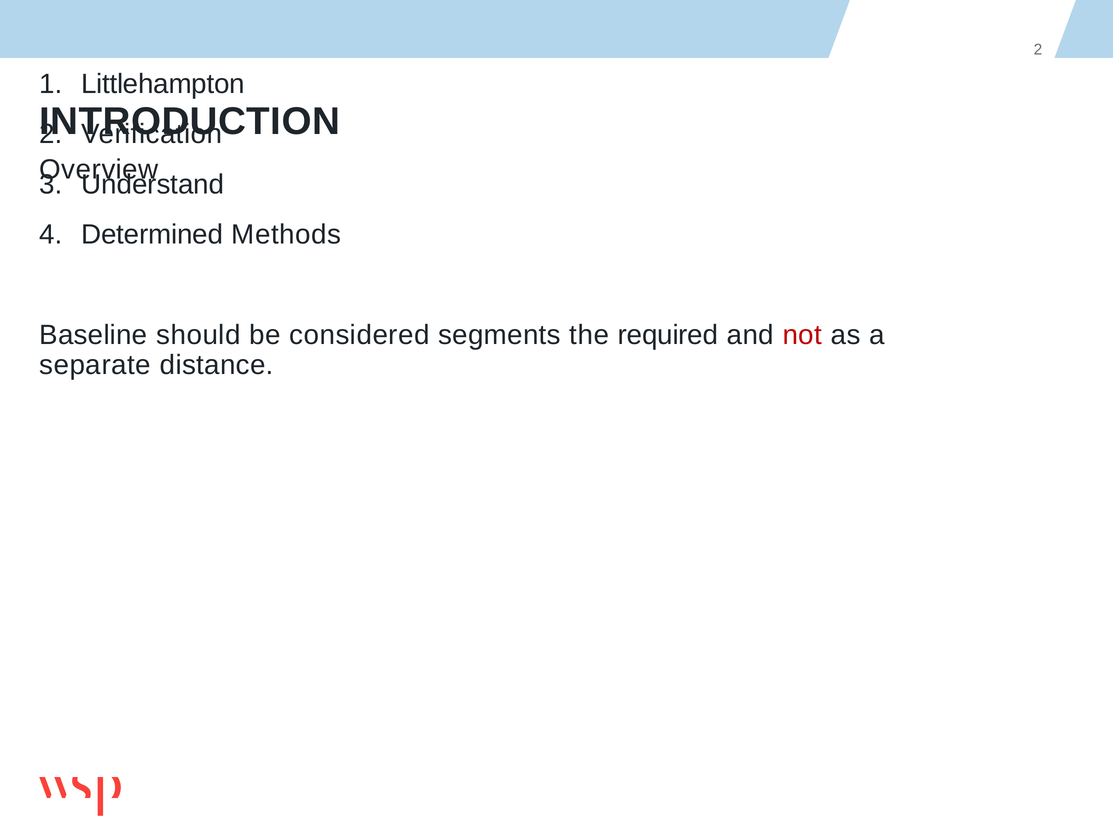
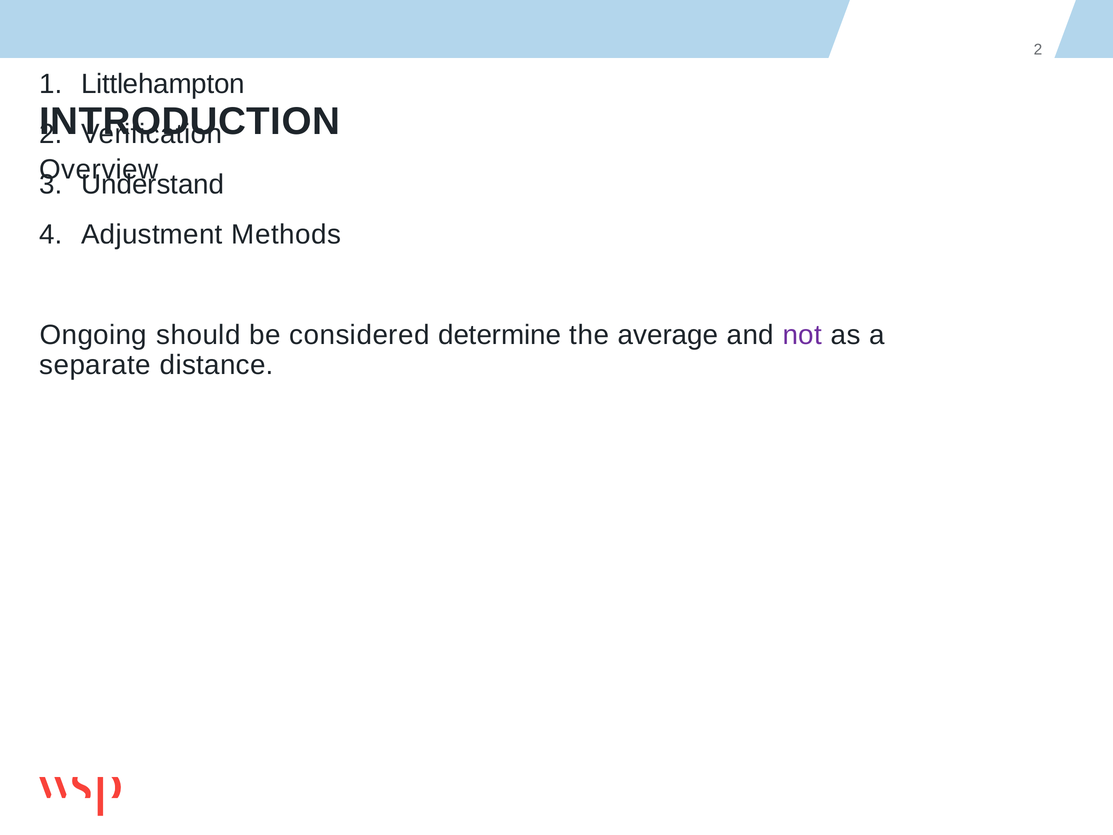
Determined: Determined -> Adjustment
Baseline: Baseline -> Ongoing
segments: segments -> determine
required: required -> average
not colour: red -> purple
